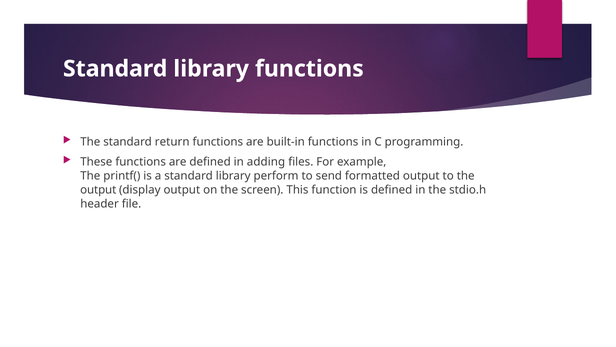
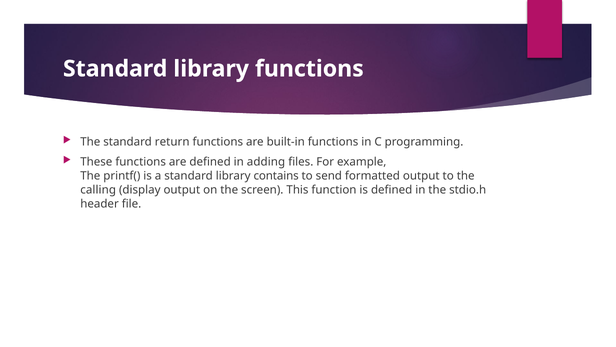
perform: perform -> contains
output at (98, 190): output -> calling
